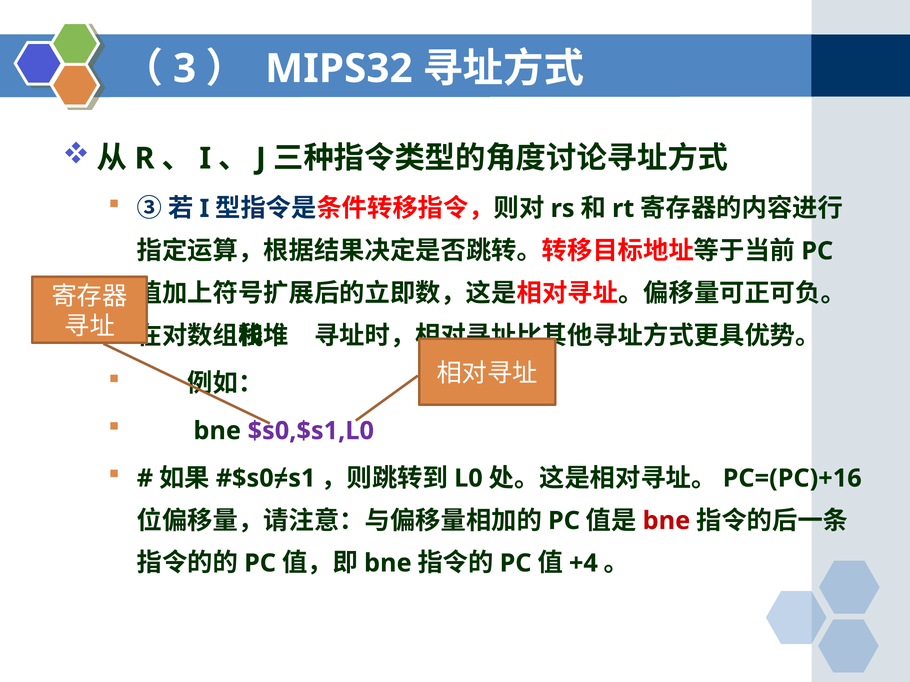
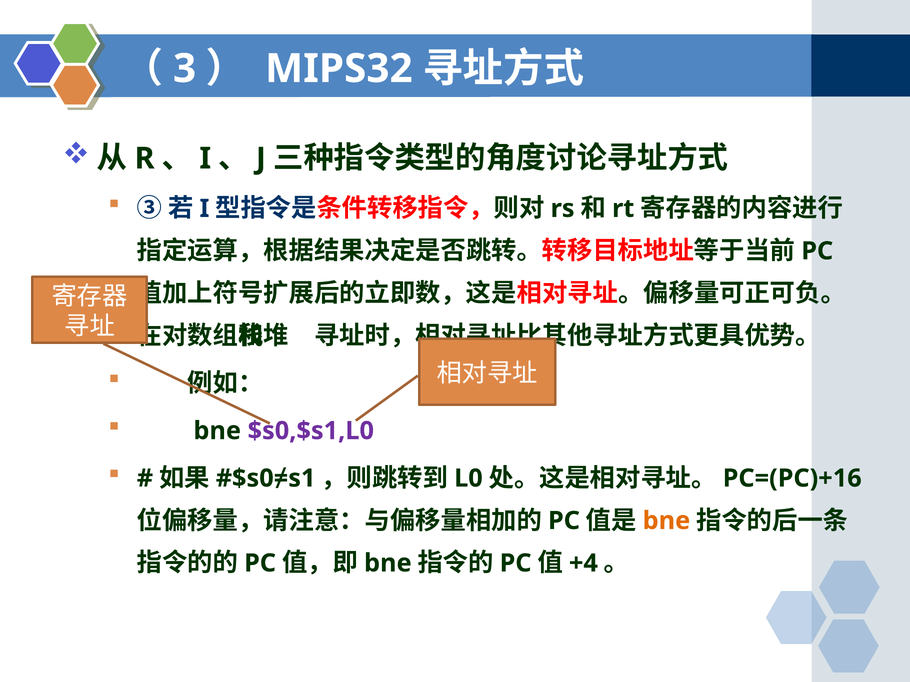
bne at (666, 521) colour: red -> orange
